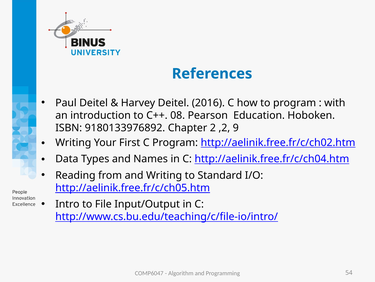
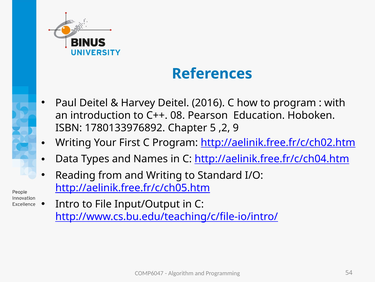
9180133976892: 9180133976892 -> 1780133976892
2: 2 -> 5
